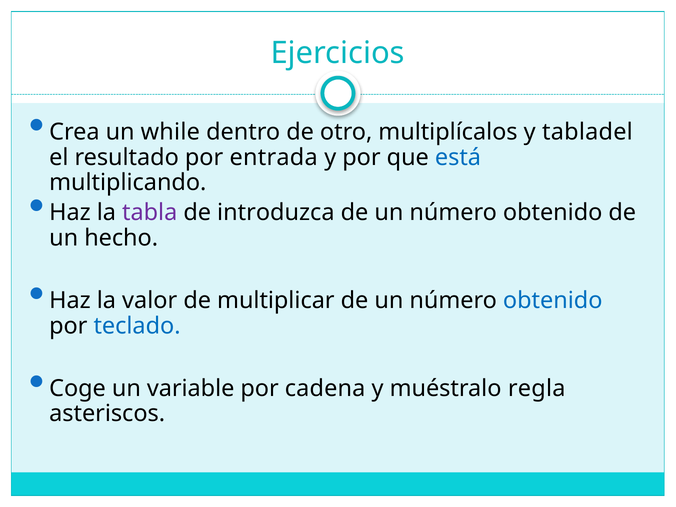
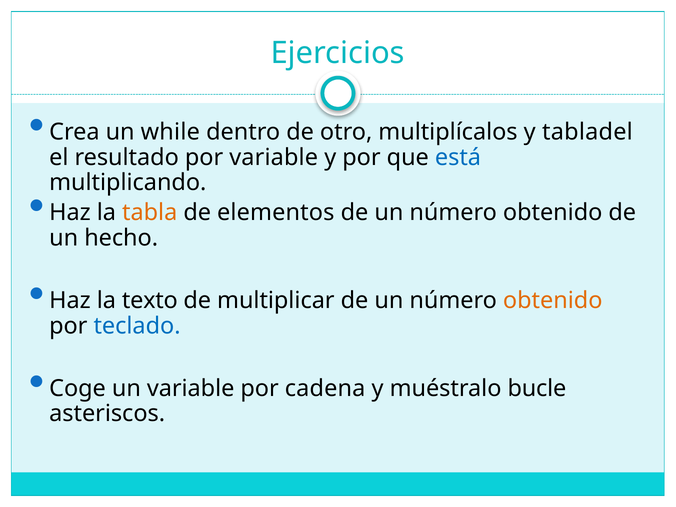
por entrada: entrada -> variable
tabla colour: purple -> orange
introduzca: introduzca -> elementos
valor: valor -> texto
obtenido at (553, 300) colour: blue -> orange
regla: regla -> bucle
